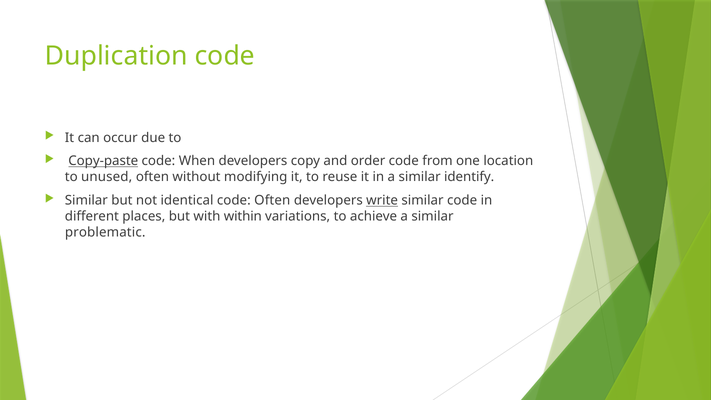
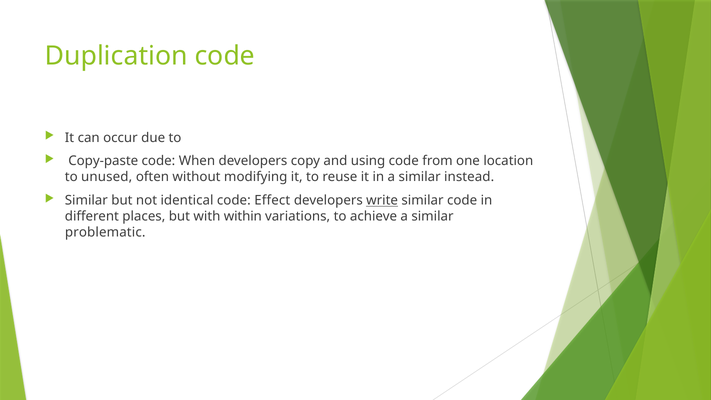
Copy-paste underline: present -> none
order: order -> using
identify: identify -> instead
code Often: Often -> Effect
